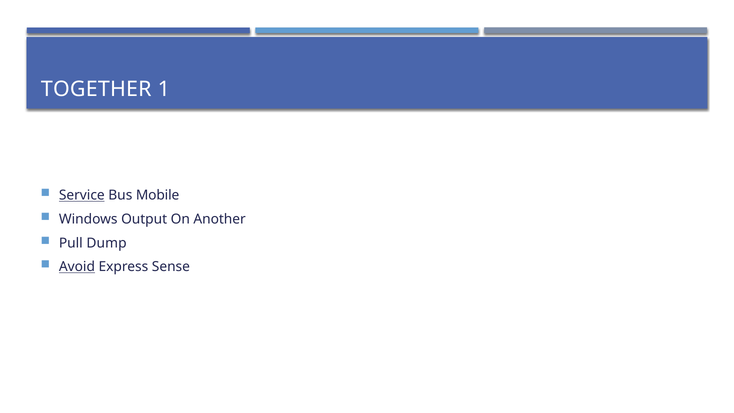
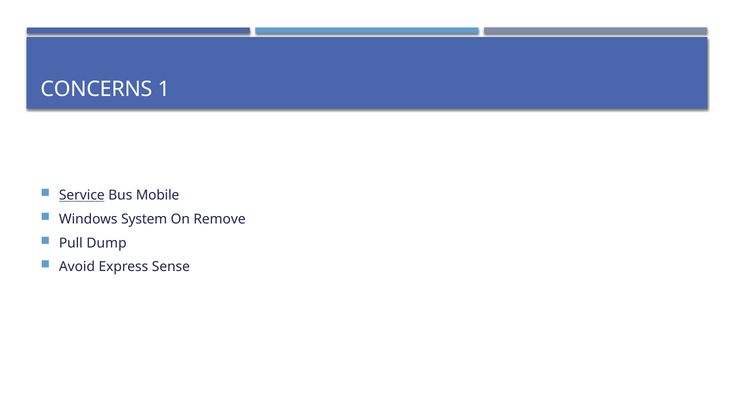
TOGETHER: TOGETHER -> CONCERNS
Output: Output -> System
Another: Another -> Remove
Avoid underline: present -> none
